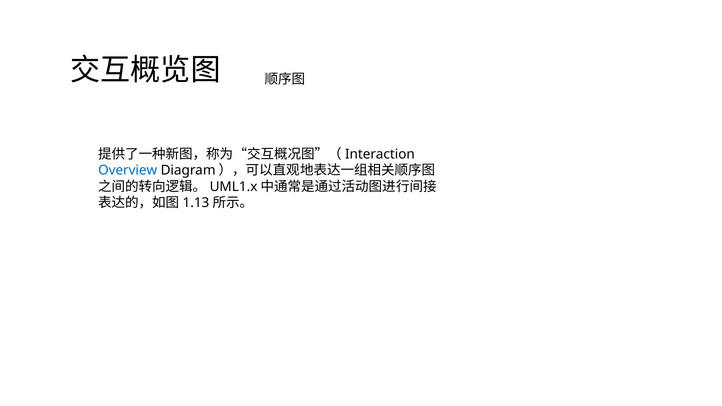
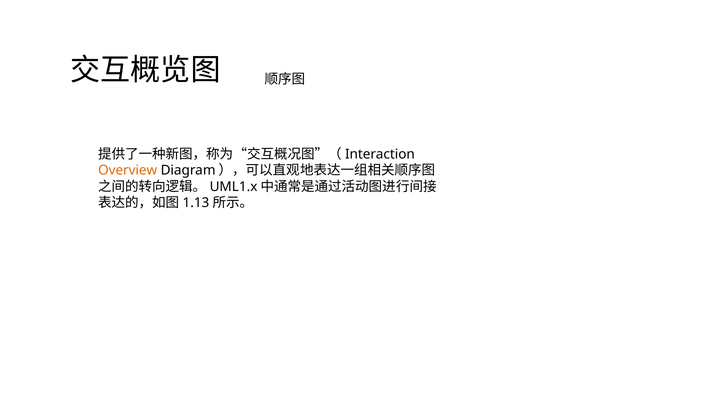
Overview colour: blue -> orange
